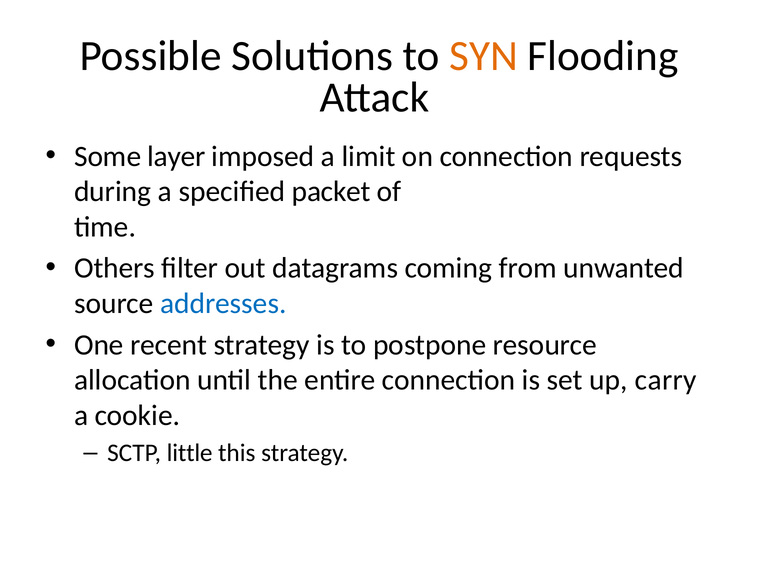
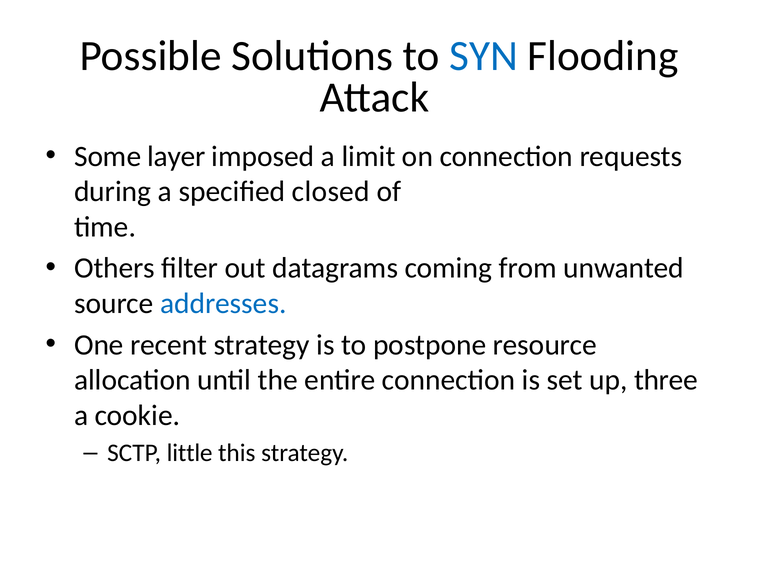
SYN colour: orange -> blue
packet: packet -> closed
carry: carry -> three
